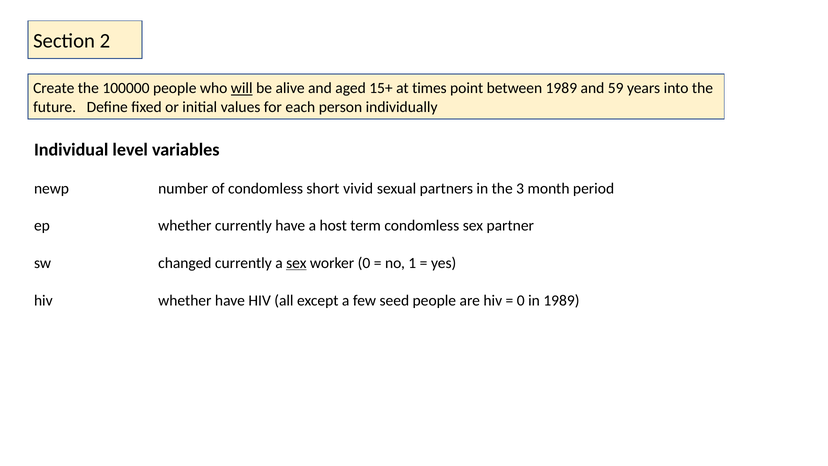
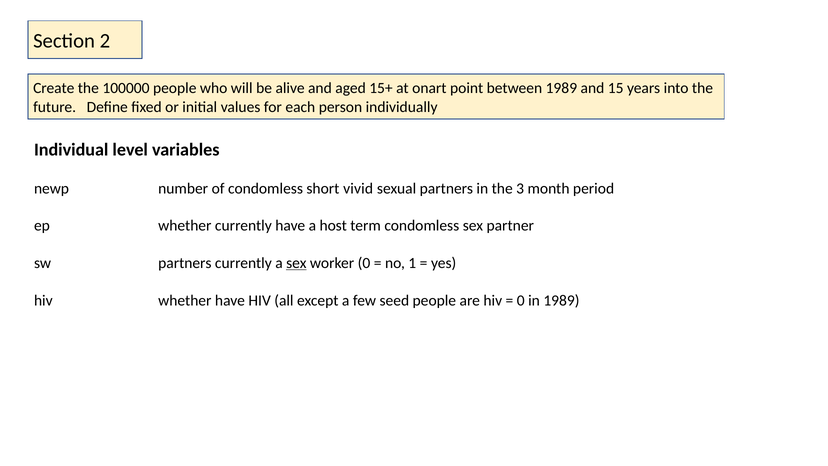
will underline: present -> none
times: times -> onart
59: 59 -> 15
sw changed: changed -> partners
